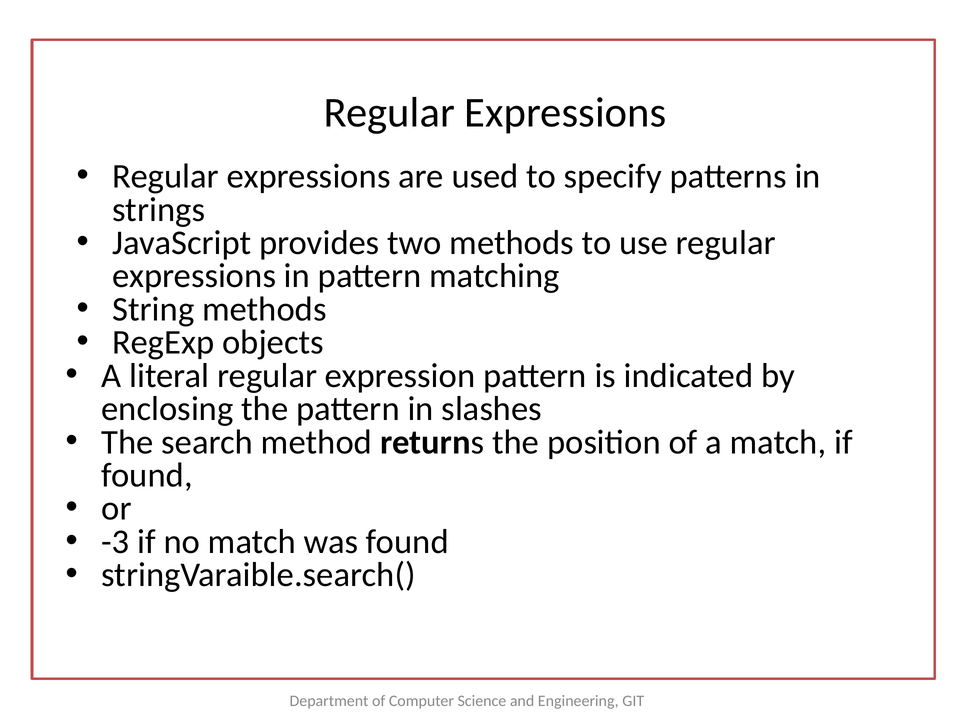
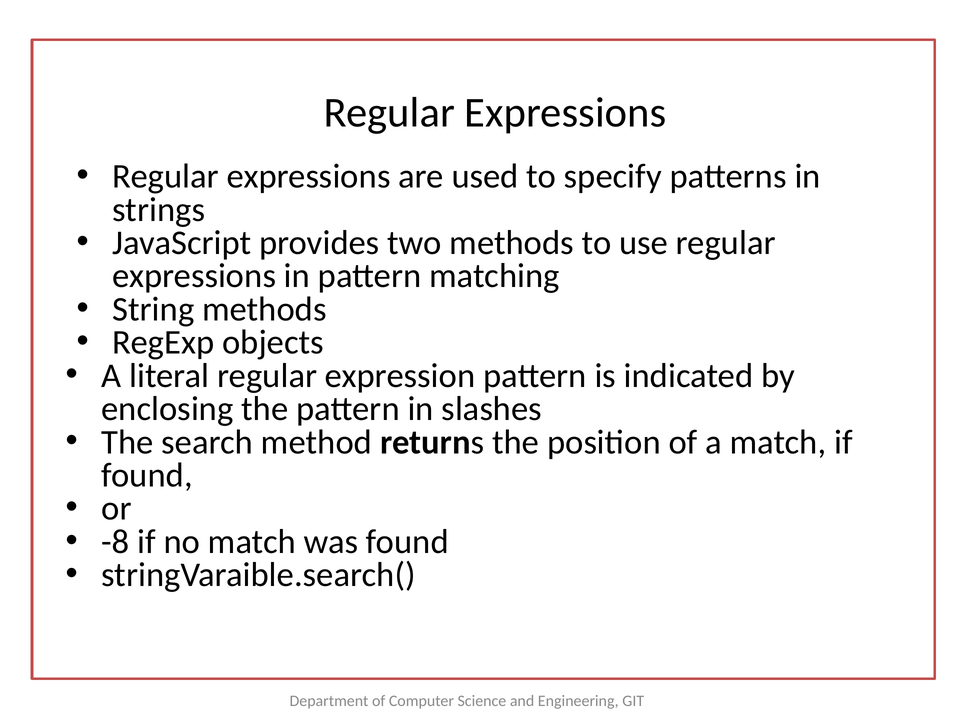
-3: -3 -> -8
